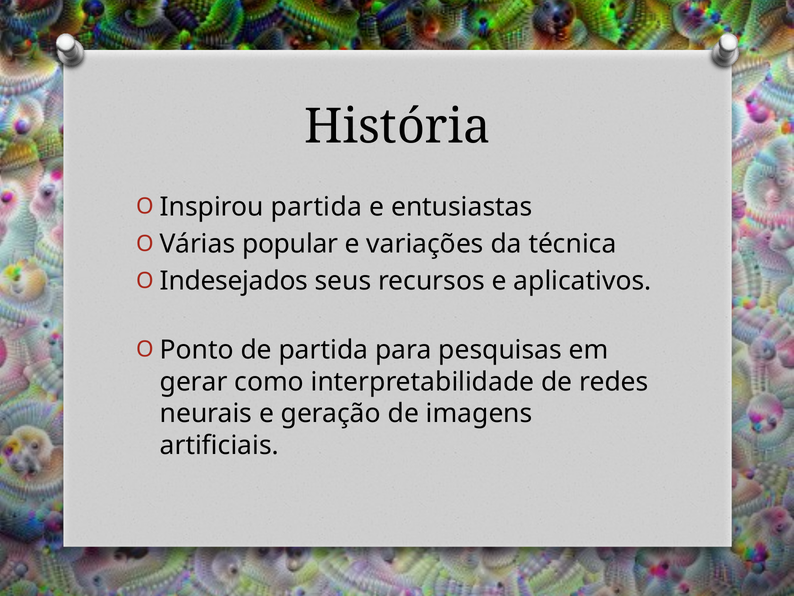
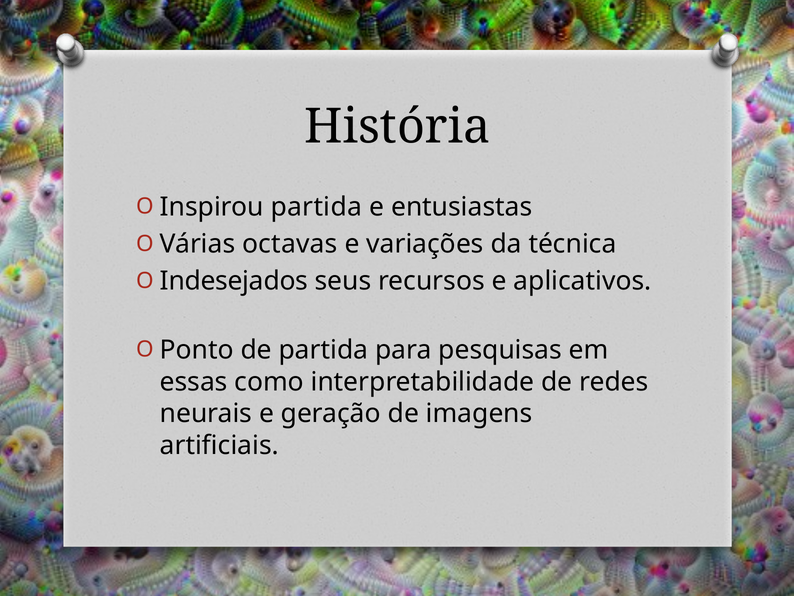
popular: popular -> octavas
gerar: gerar -> essas
